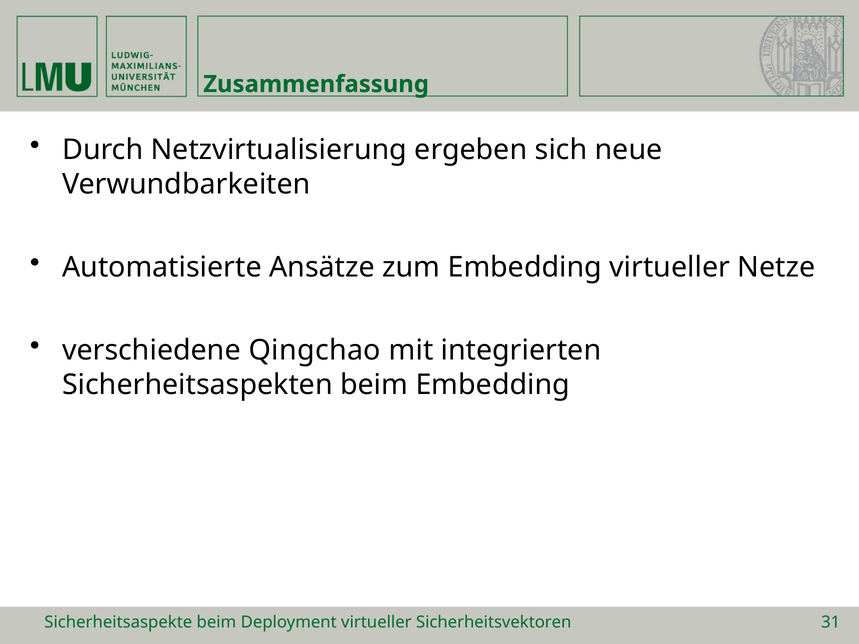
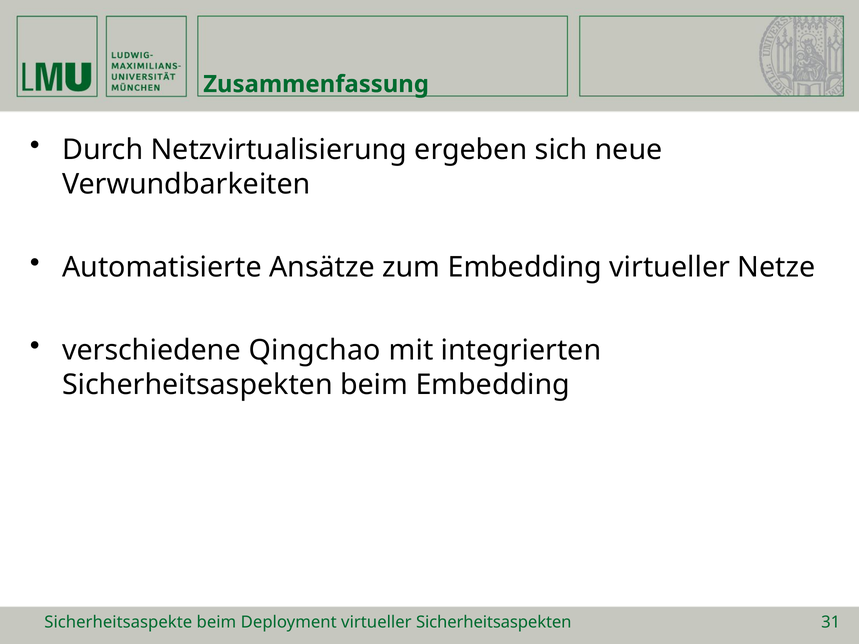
virtueller Sicherheitsvektoren: Sicherheitsvektoren -> Sicherheitsaspekten
